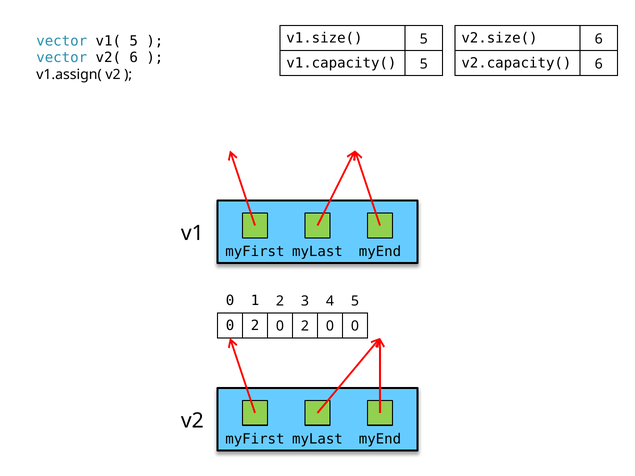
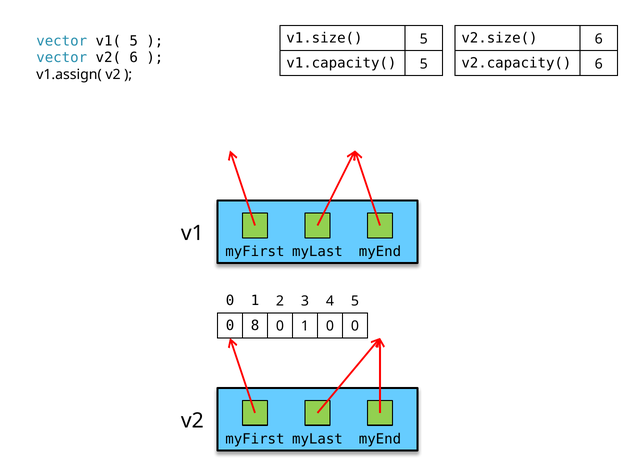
2 at (255, 326): 2 -> 8
2 at (305, 326): 2 -> 1
